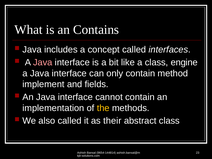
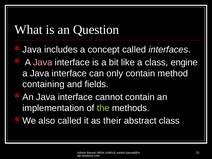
Contains: Contains -> Question
implement: implement -> containing
the colour: yellow -> light green
